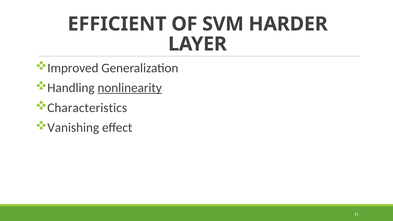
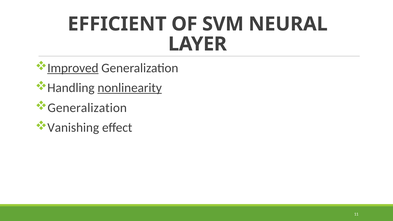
HARDER: HARDER -> NEURAL
Improved underline: none -> present
Characteristics at (87, 108): Characteristics -> Generalization
